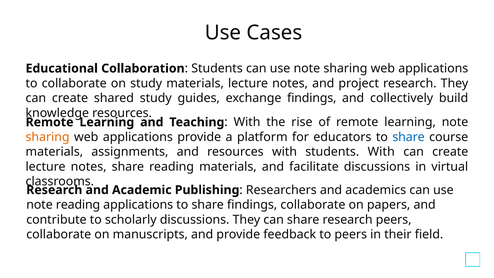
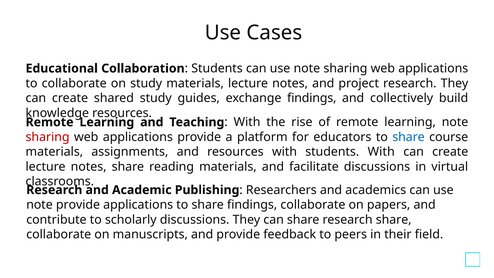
sharing at (48, 137) colour: orange -> red
note reading: reading -> provide
research peers: peers -> share
